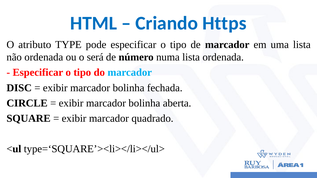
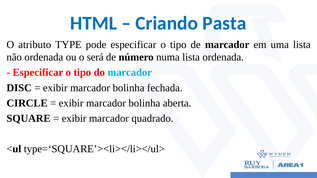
Https: Https -> Pasta
